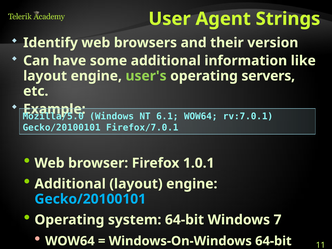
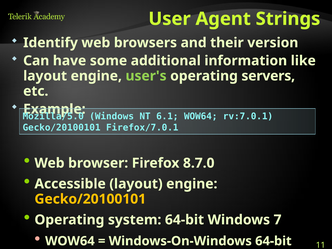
1.0.1: 1.0.1 -> 8.7.0
Additional at (70, 184): Additional -> Accessible
Gecko/20100101 at (90, 199) colour: light blue -> yellow
